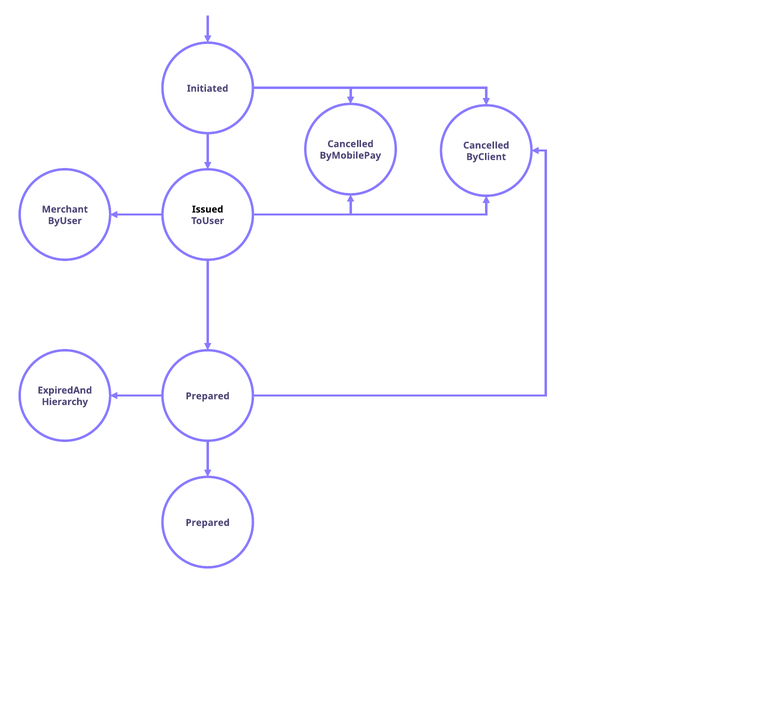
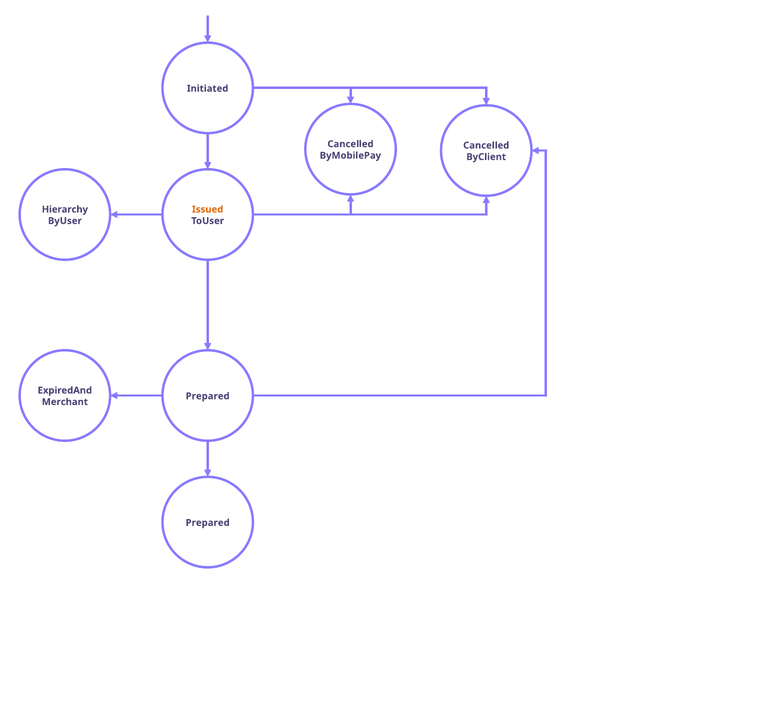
Merchant: Merchant -> Hierarchy
Issued colour: black -> orange
Hierarchy: Hierarchy -> Merchant
